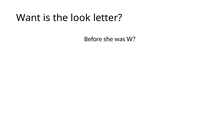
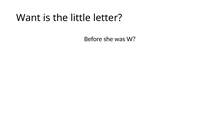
look: look -> little
